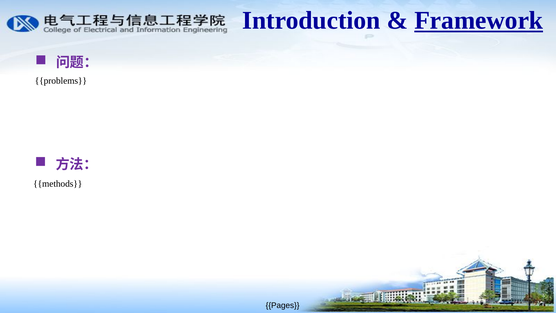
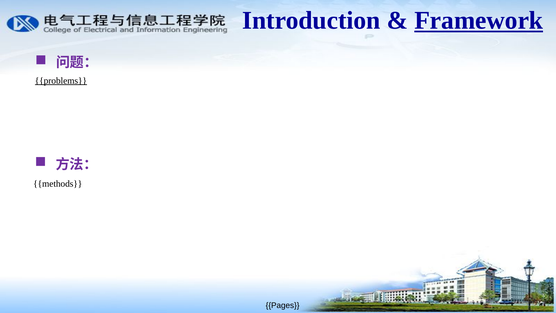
problems underline: none -> present
